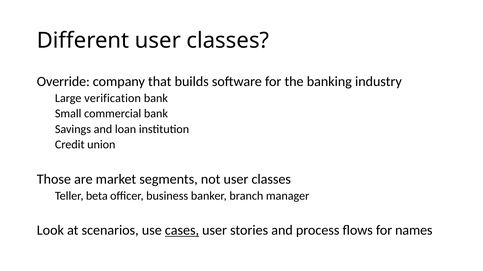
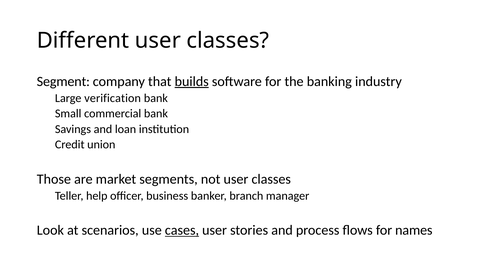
Override: Override -> Segment
builds underline: none -> present
beta: beta -> help
